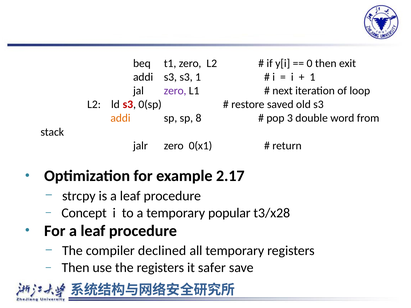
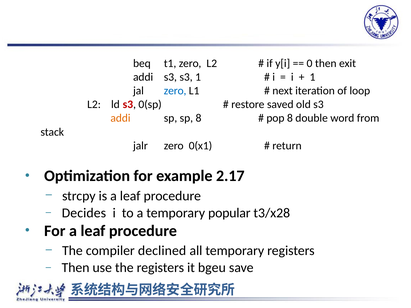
zero at (175, 91) colour: purple -> blue
pop 3: 3 -> 8
Concept: Concept -> Decides
safer: safer -> bgeu
